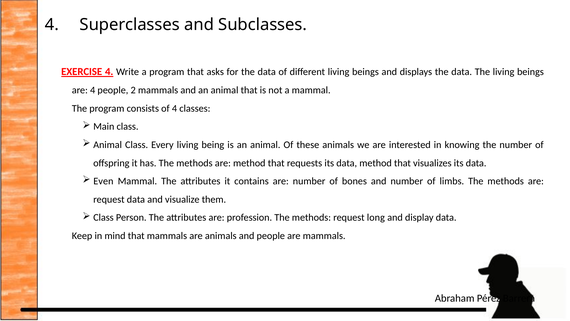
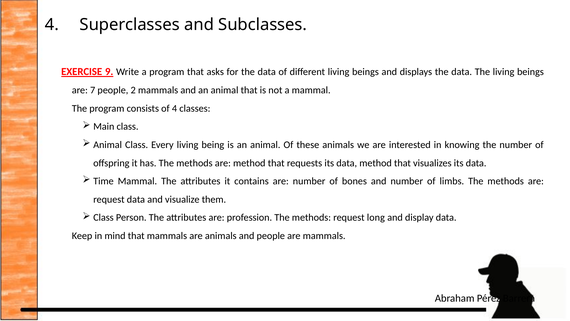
EXERCISE 4: 4 -> 9
are 4: 4 -> 7
Even: Even -> Time
